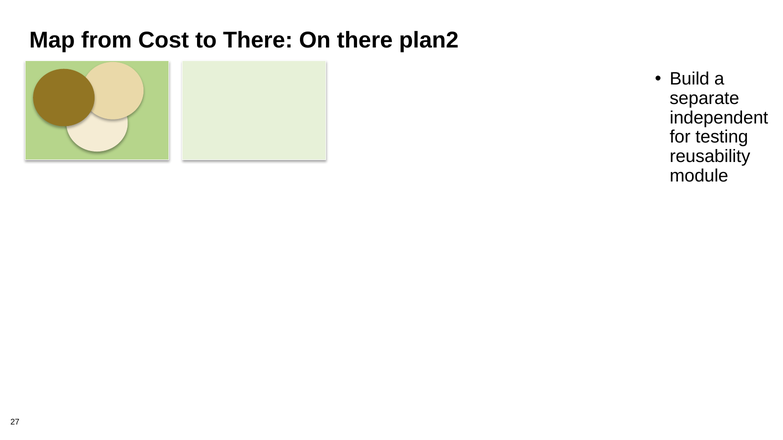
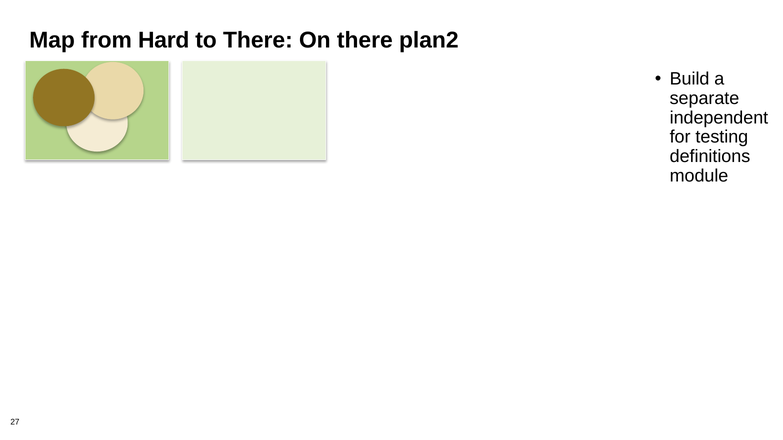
Cost: Cost -> Hard
reusability: reusability -> definitions
